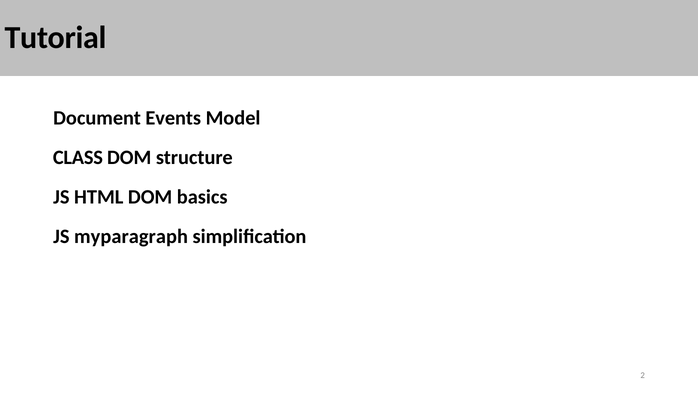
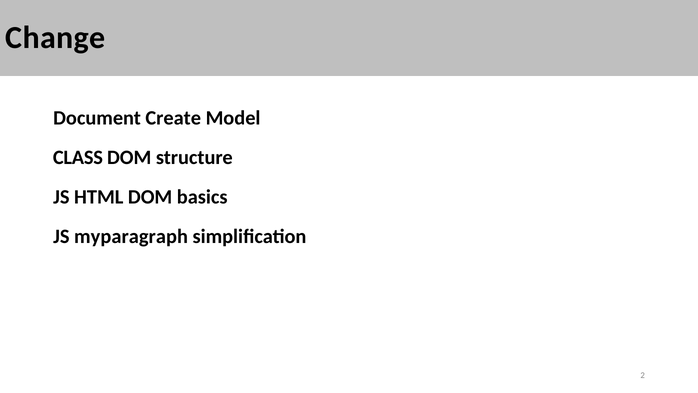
Tutorial: Tutorial -> Change
Events: Events -> Create
